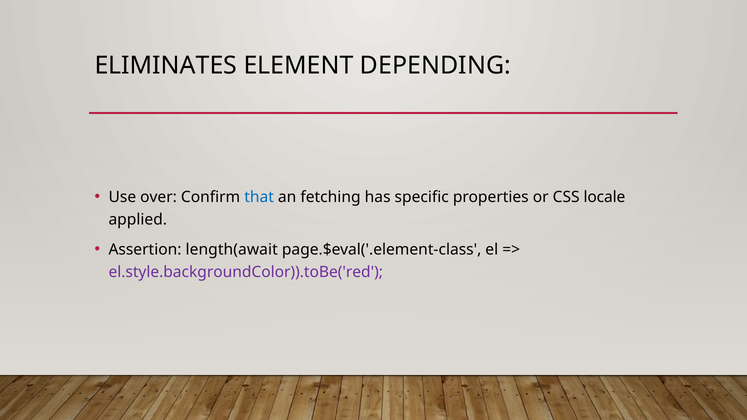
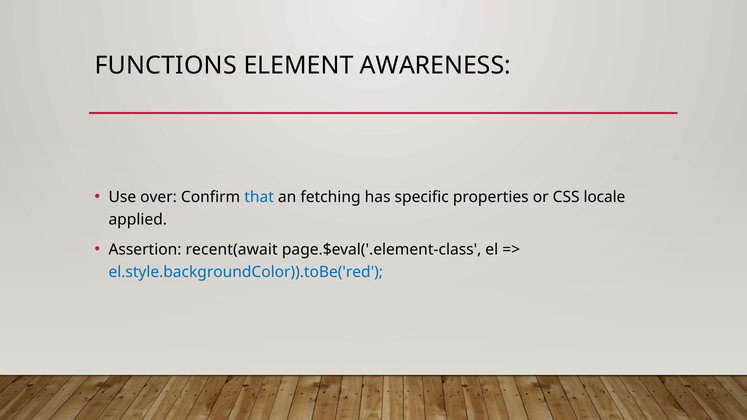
ELIMINATES: ELIMINATES -> FUNCTIONS
DEPENDING: DEPENDING -> AWARENESS
length(await: length(await -> recent(await
el.style.backgroundColor)).toBe('red colour: purple -> blue
